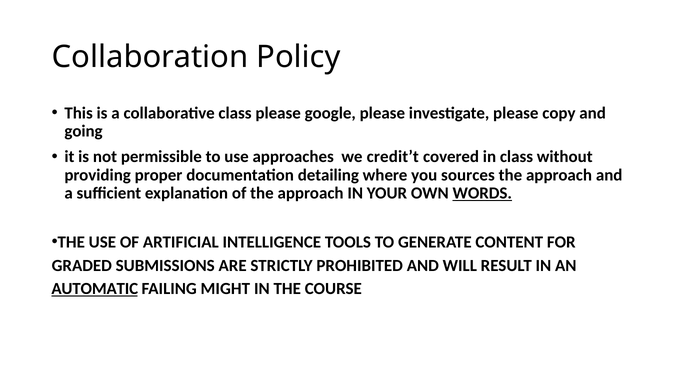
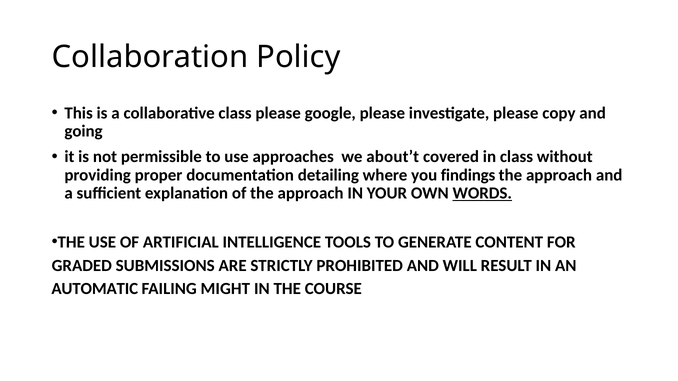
credit’t: credit’t -> about’t
sources: sources -> findings
AUTOMATIC underline: present -> none
